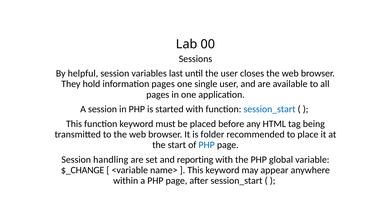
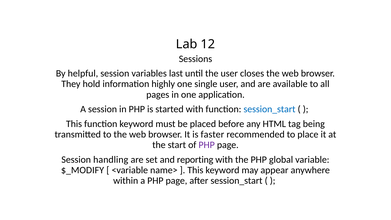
00: 00 -> 12
information pages: pages -> highly
folder: folder -> faster
PHP at (207, 145) colour: blue -> purple
$_CHANGE: $_CHANGE -> $_MODIFY
